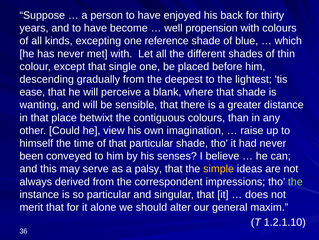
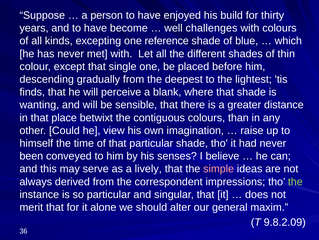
back: back -> build
propension: propension -> challenges
ease: ease -> finds
palsy: palsy -> lively
simple colour: yellow -> pink
1.2.1.10: 1.2.1.10 -> 9.8.2.09
